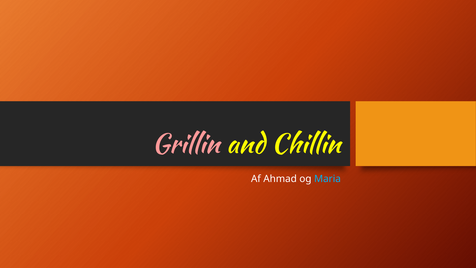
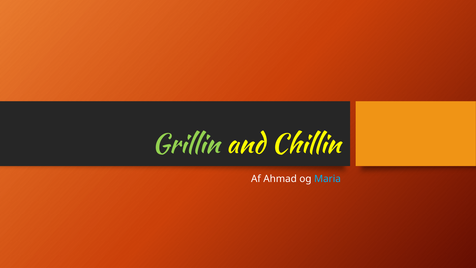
Grillin colour: pink -> light green
